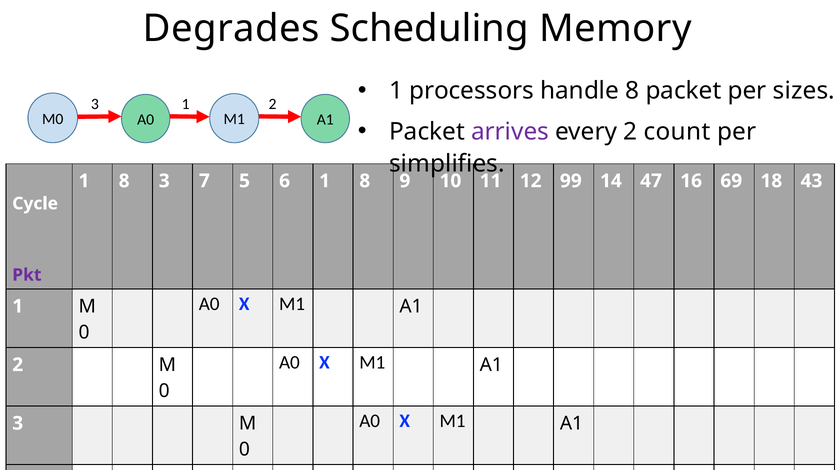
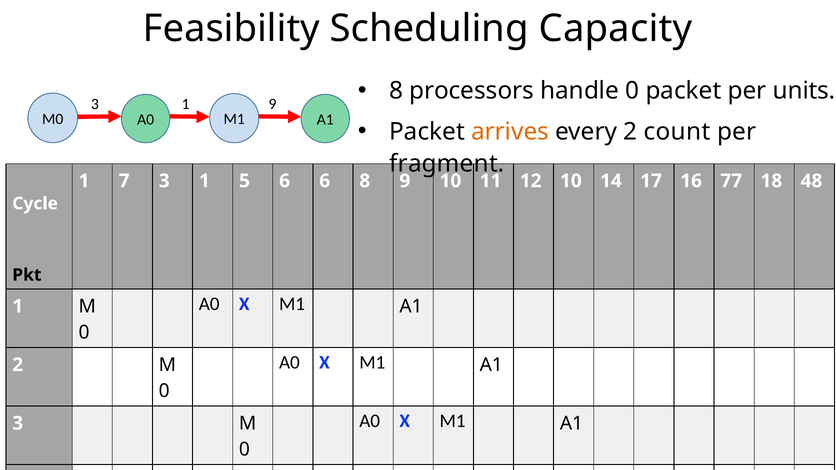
Degrades: Degrades -> Feasibility
Memory: Memory -> Capacity
1 at (396, 91): 1 -> 8
handle 8: 8 -> 0
sizes: sizes -> units
1 2: 2 -> 9
arrives colour: purple -> orange
simplifies: simplifies -> fragment
8 at (124, 181): 8 -> 7
7 at (204, 181): 7 -> 1
6 1: 1 -> 6
12 99: 99 -> 10
47: 47 -> 17
69: 69 -> 77
43: 43 -> 48
Pkt colour: purple -> black
